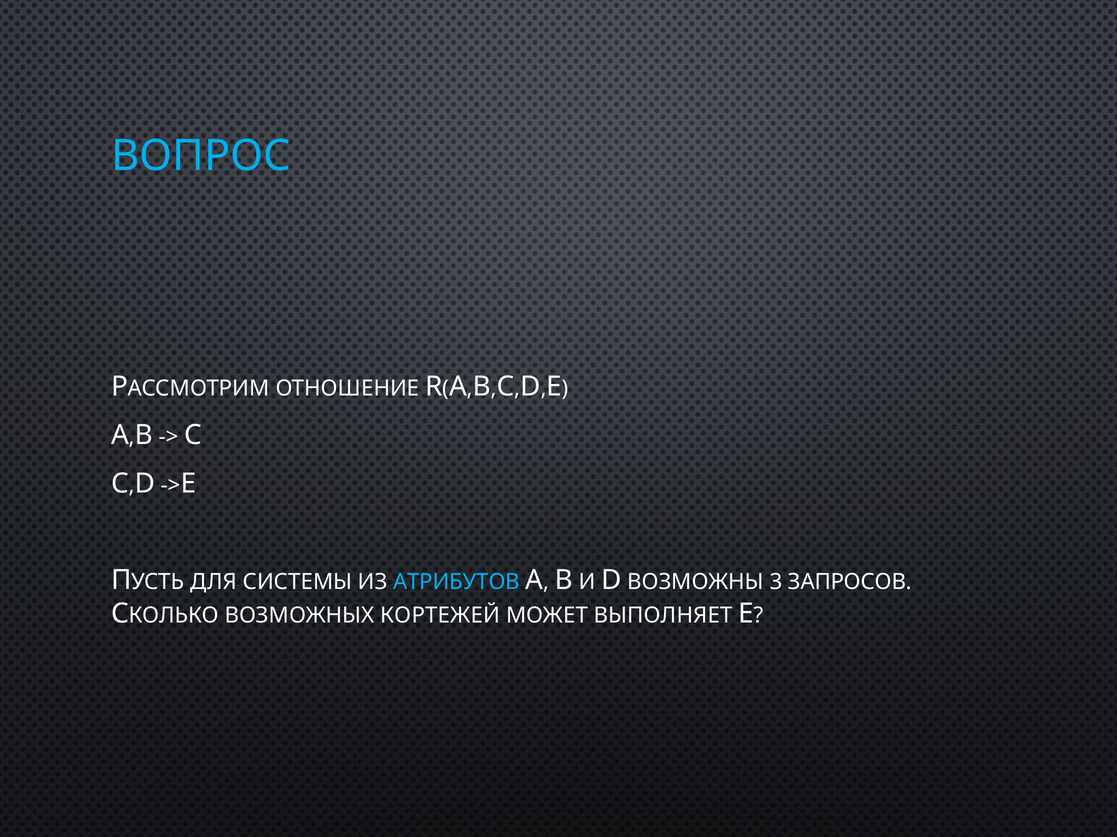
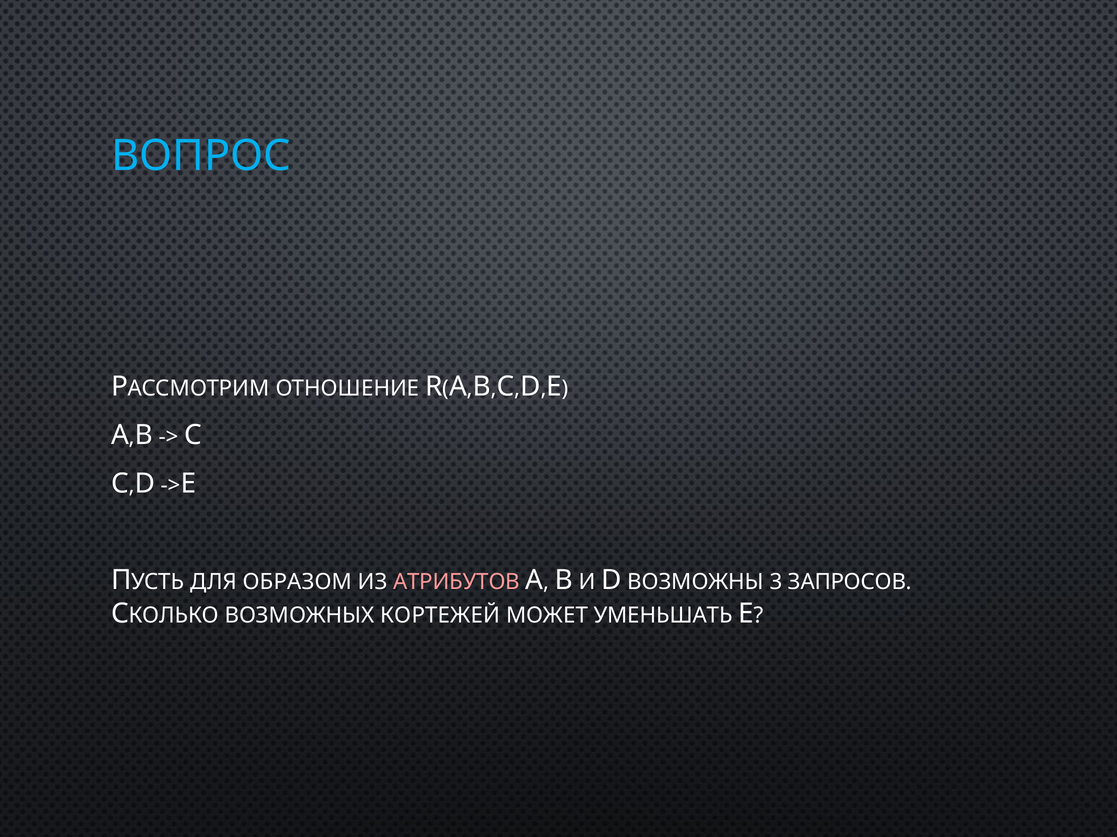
СИСТЕМЫ: СИСТЕМЫ -> ОБРАЗОМ
АТРИБУТОВ colour: light blue -> pink
ВЫПОЛНЯЕТ: ВЫПОЛНЯЕТ -> УМЕНЬШАТЬ
